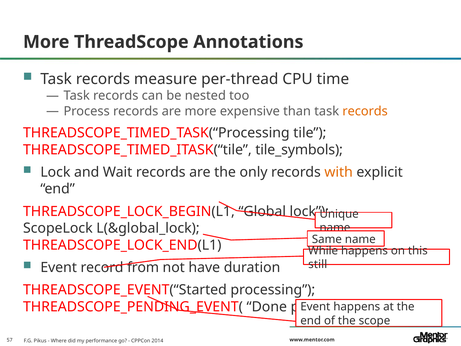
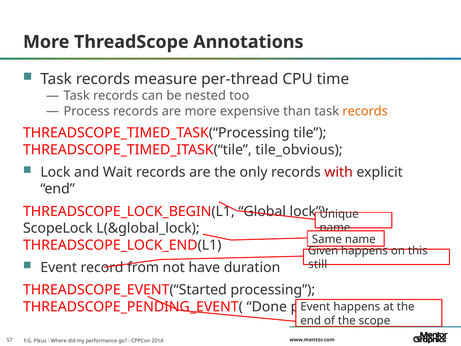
tile_symbols: tile_symbols -> tile_obvious
with colour: orange -> red
While: While -> Given
